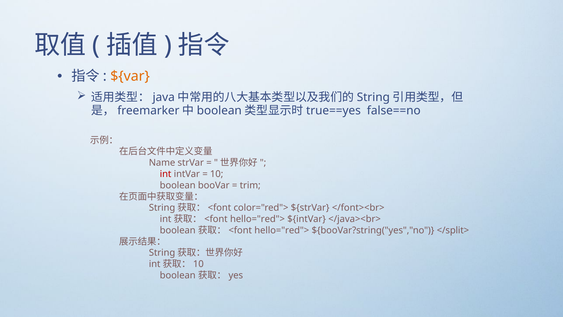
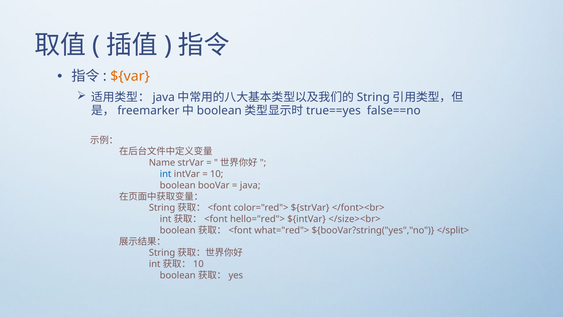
int at (166, 174) colour: red -> blue
trim at (250, 185): trim -> java
</java><br>: </java><br> -> </size><br>
hello="red"> at (282, 230): hello="red"> -> what="red">
